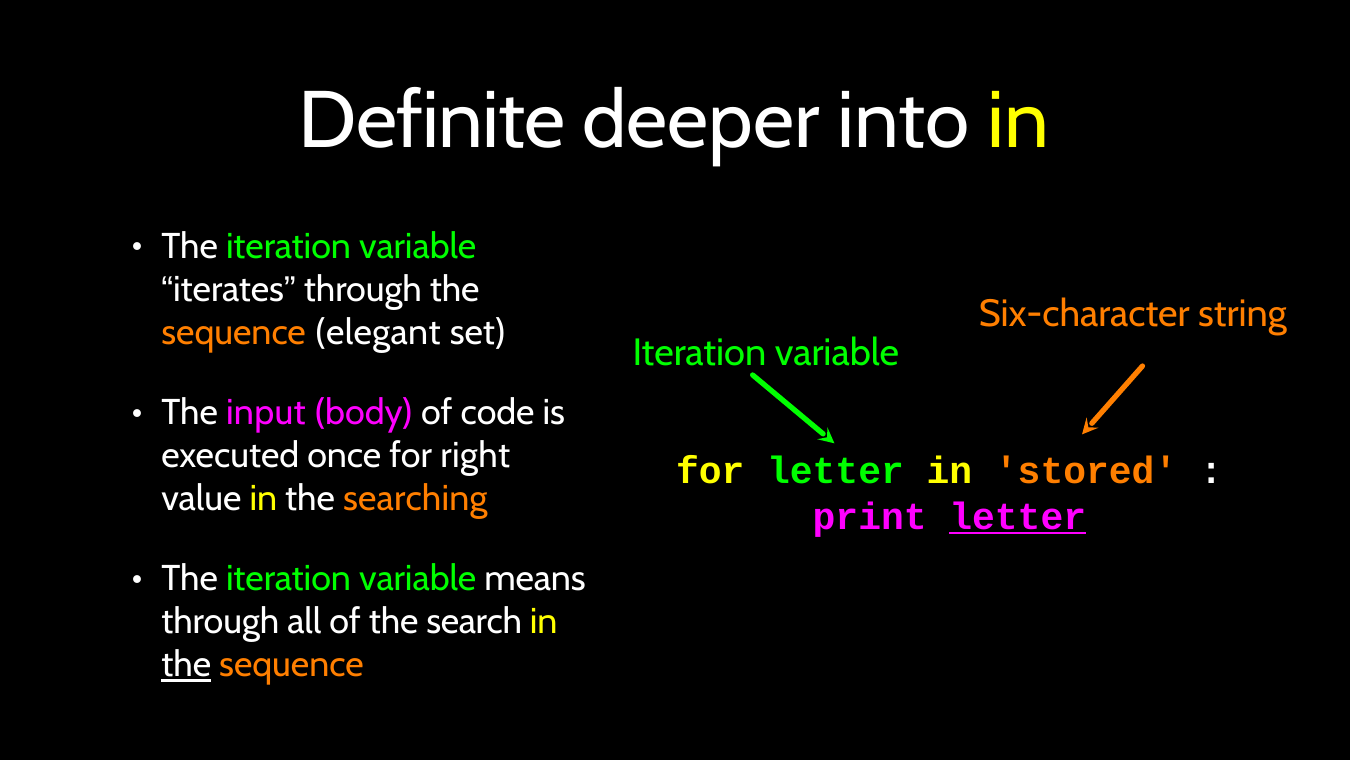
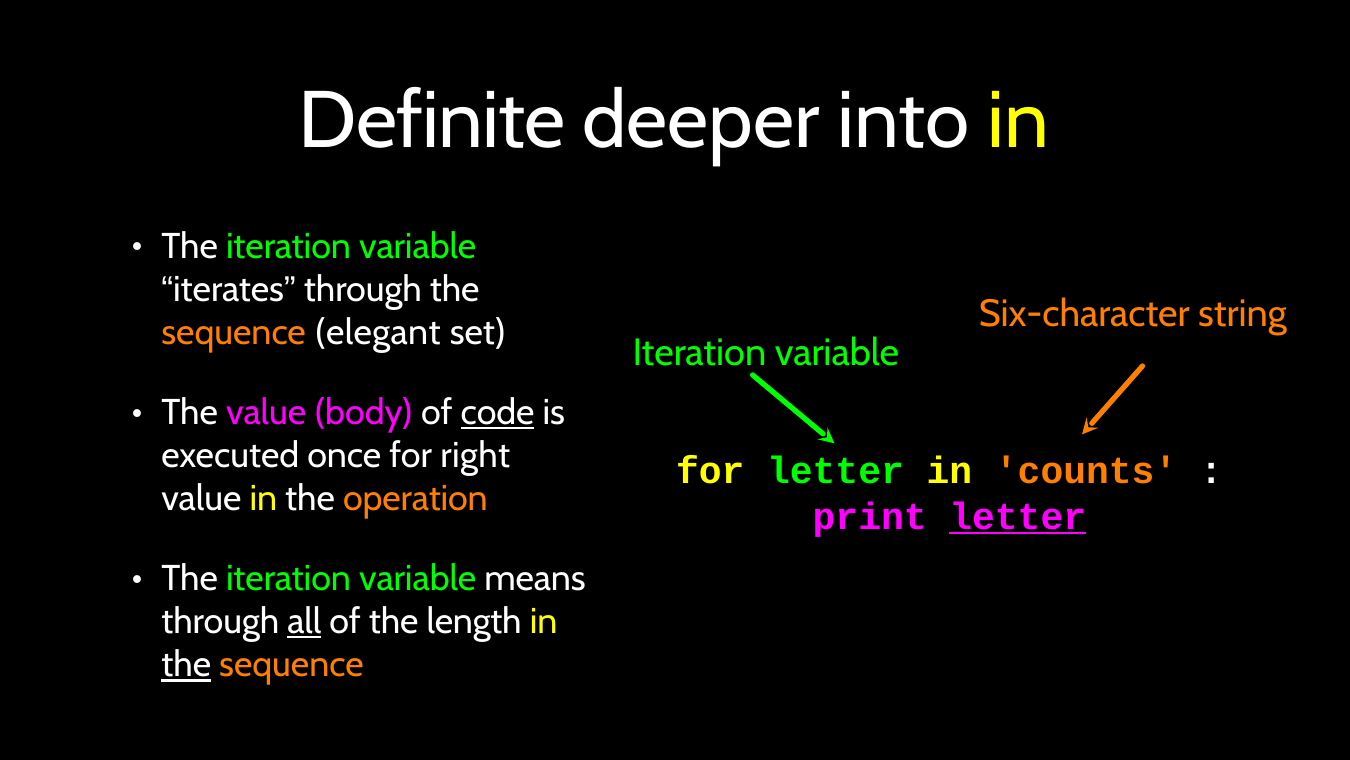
The input: input -> value
code underline: none -> present
stored: stored -> counts
searching: searching -> operation
all underline: none -> present
search: search -> length
